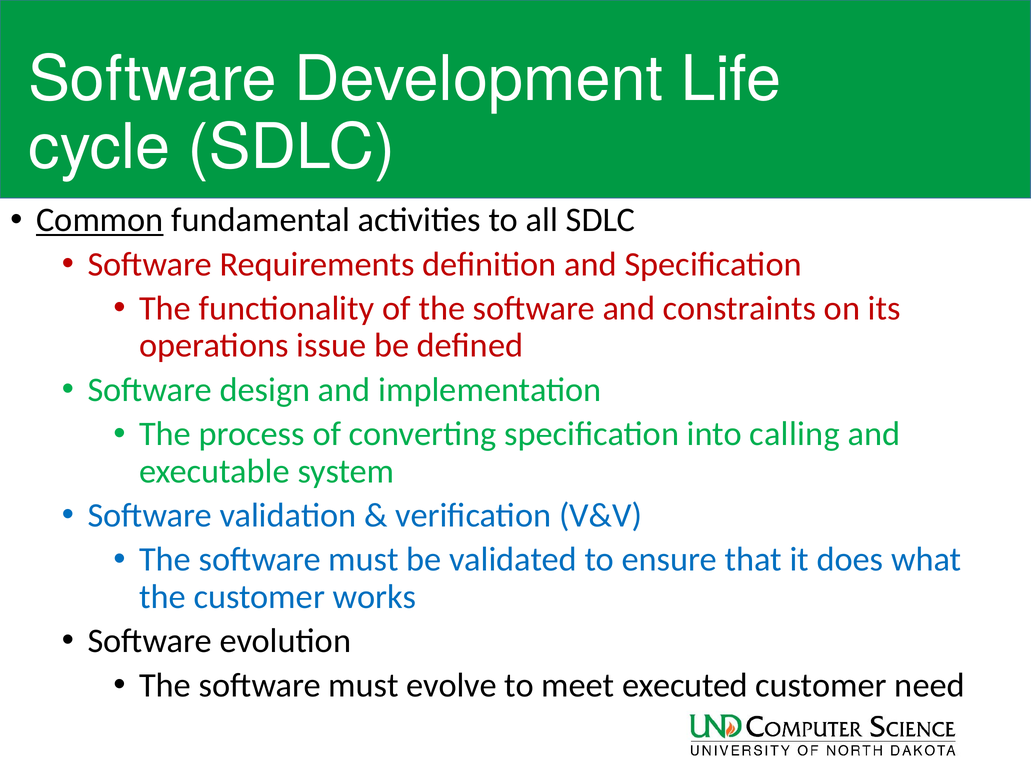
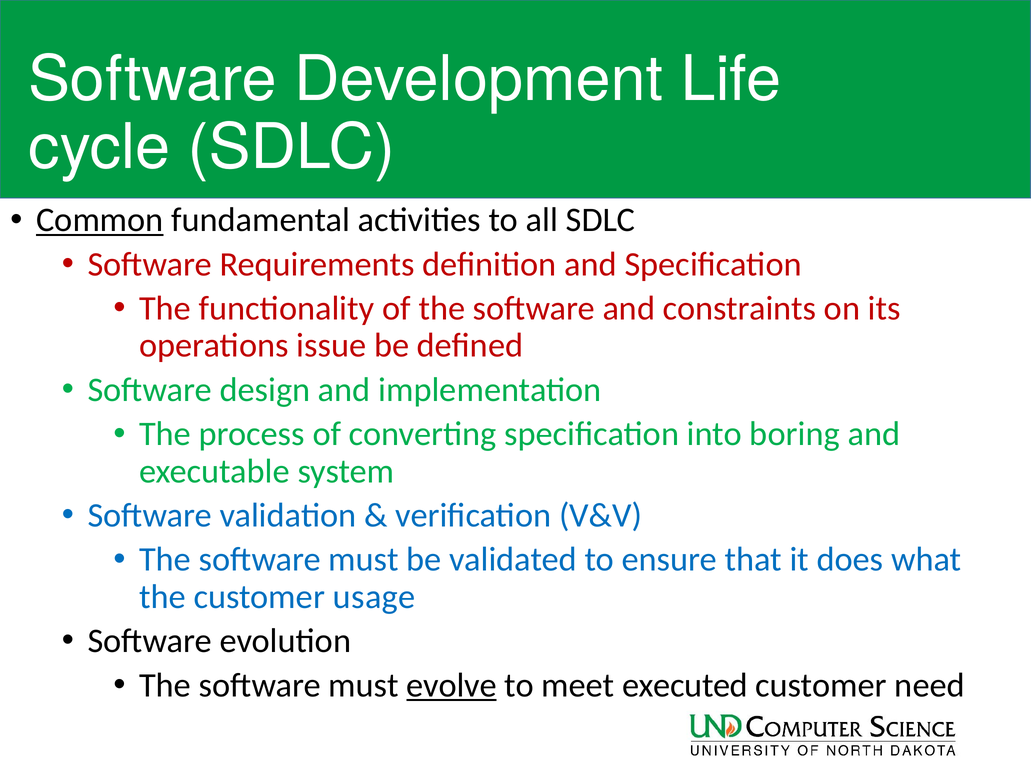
calling: calling -> boring
works: works -> usage
evolve underline: none -> present
